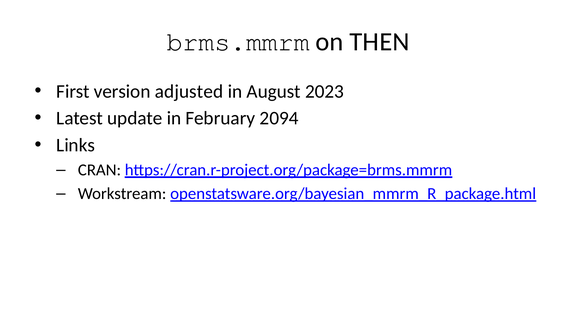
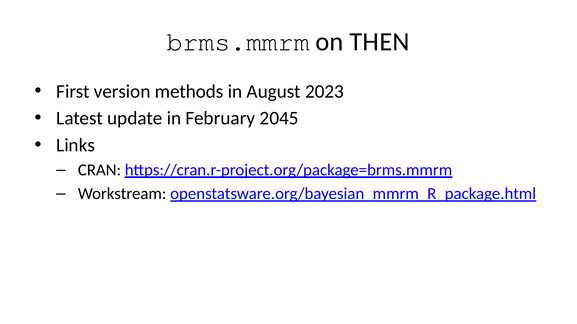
adjusted: adjusted -> methods
2094: 2094 -> 2045
